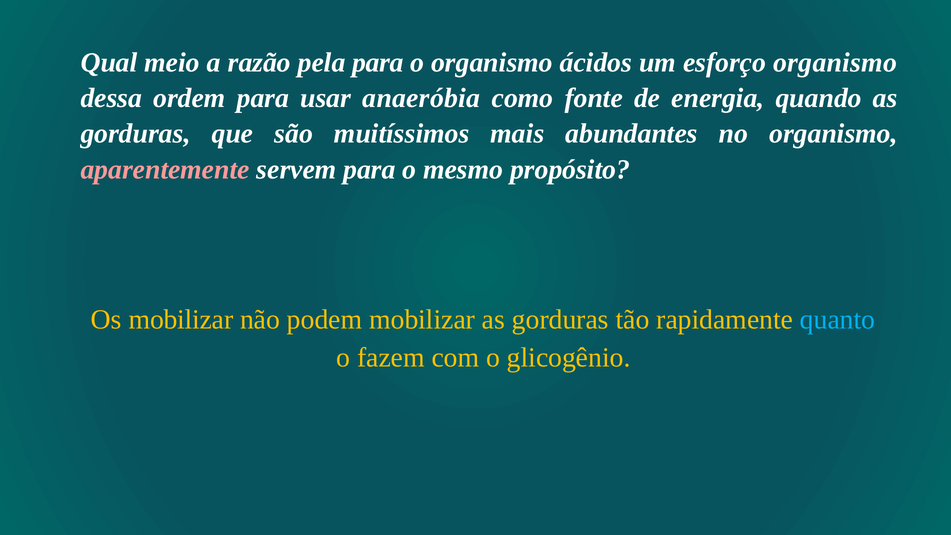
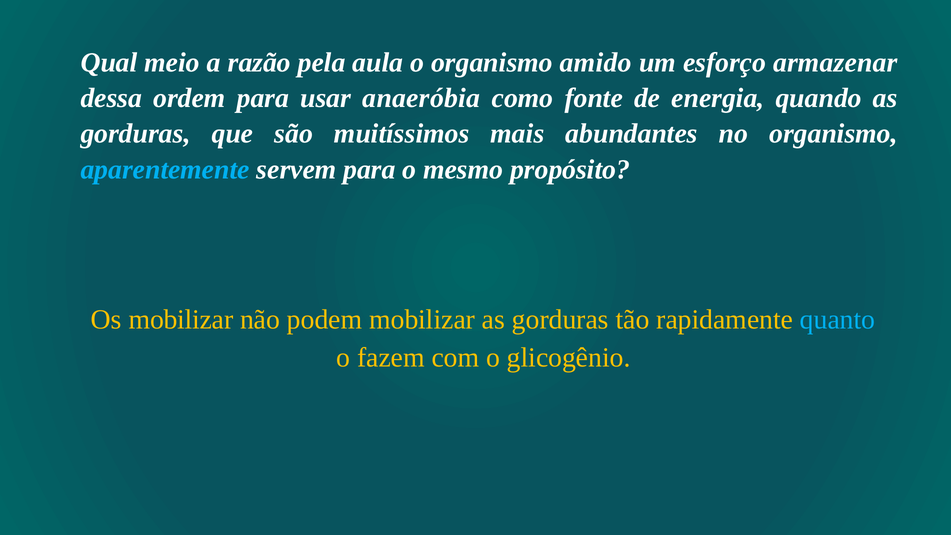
pela para: para -> aula
ácidos: ácidos -> amido
esforço organismo: organismo -> armazenar
aparentemente colour: pink -> light blue
